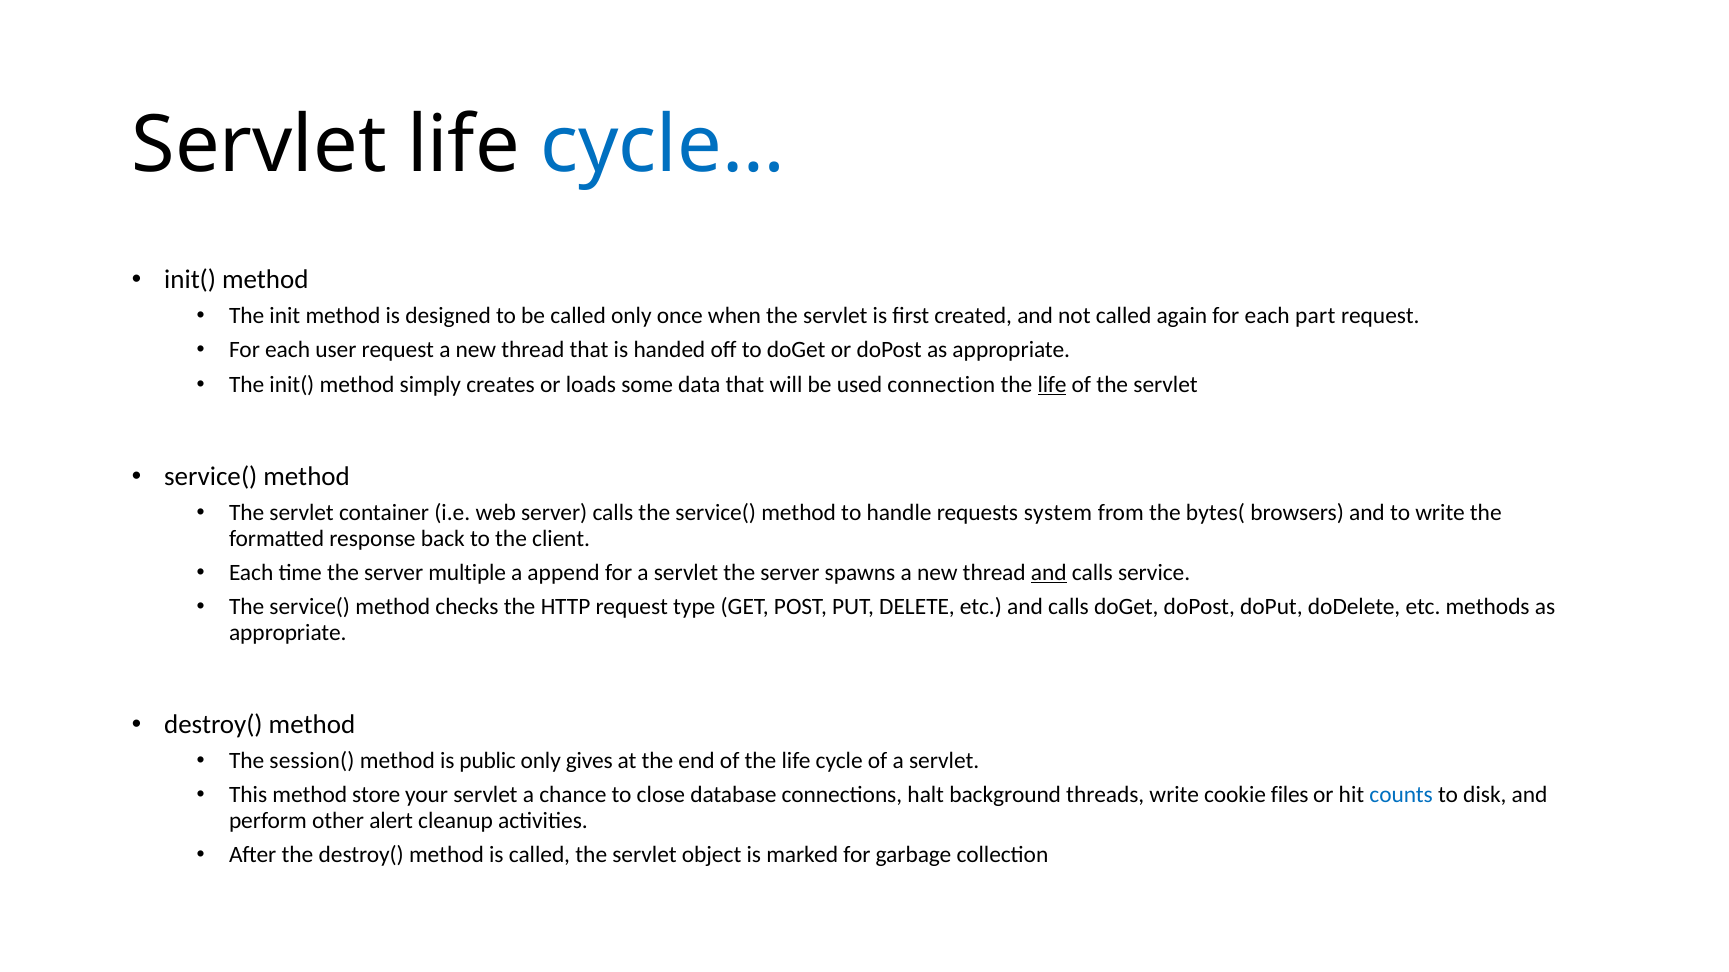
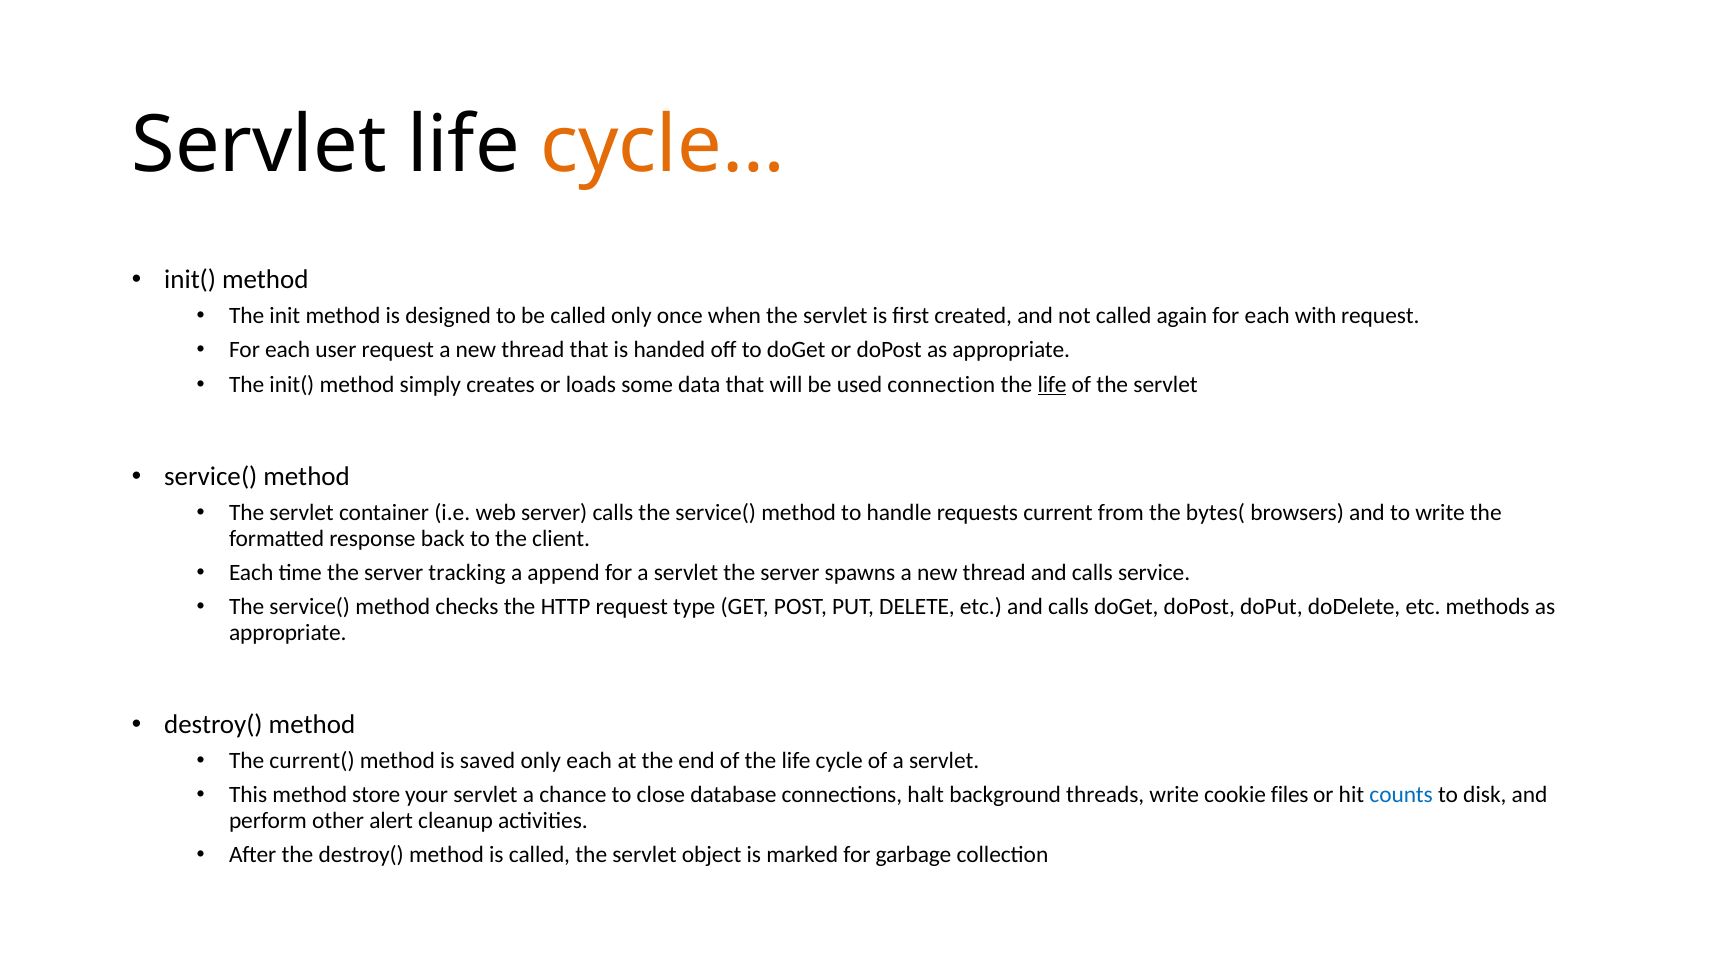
cycle… colour: blue -> orange
part: part -> with
system: system -> current
multiple: multiple -> tracking
and at (1049, 573) underline: present -> none
session(: session( -> current(
public: public -> saved
only gives: gives -> each
